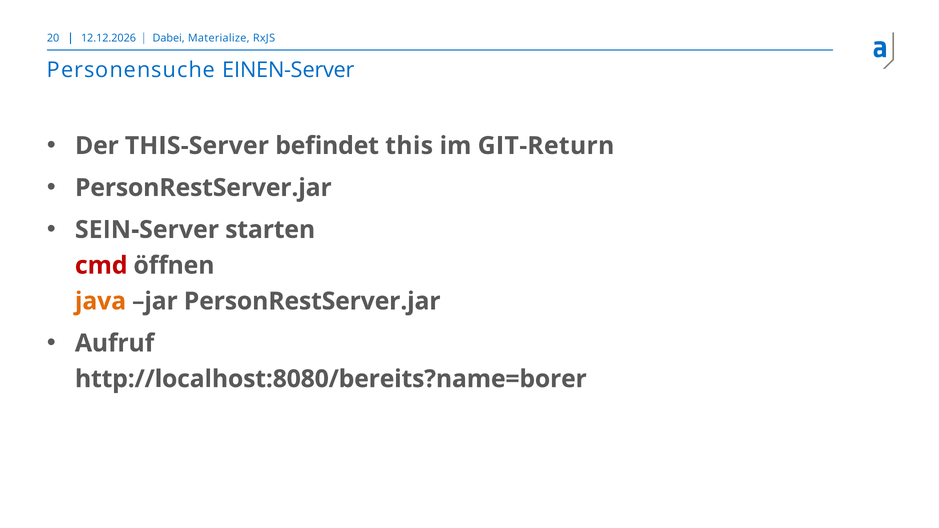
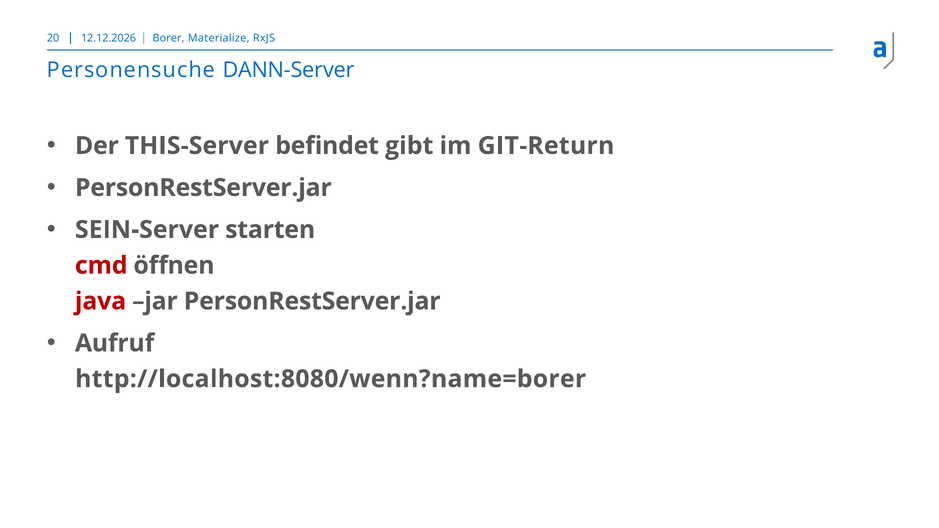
Dabei: Dabei -> Borer
EINEN-Server: EINEN-Server -> DANN-Server
this: this -> gibt
java colour: orange -> red
http://localhost:8080/bereits?name=borer: http://localhost:8080/bereits?name=borer -> http://localhost:8080/wenn?name=borer
